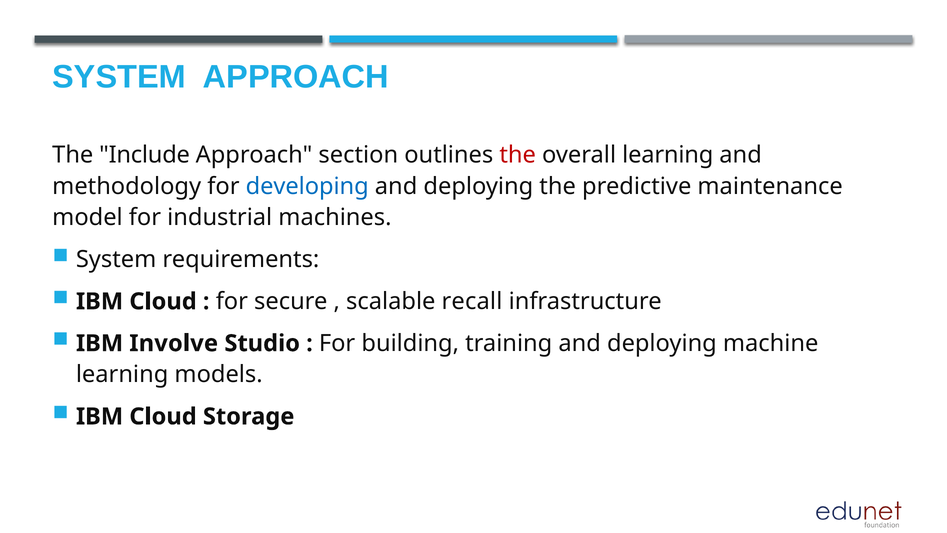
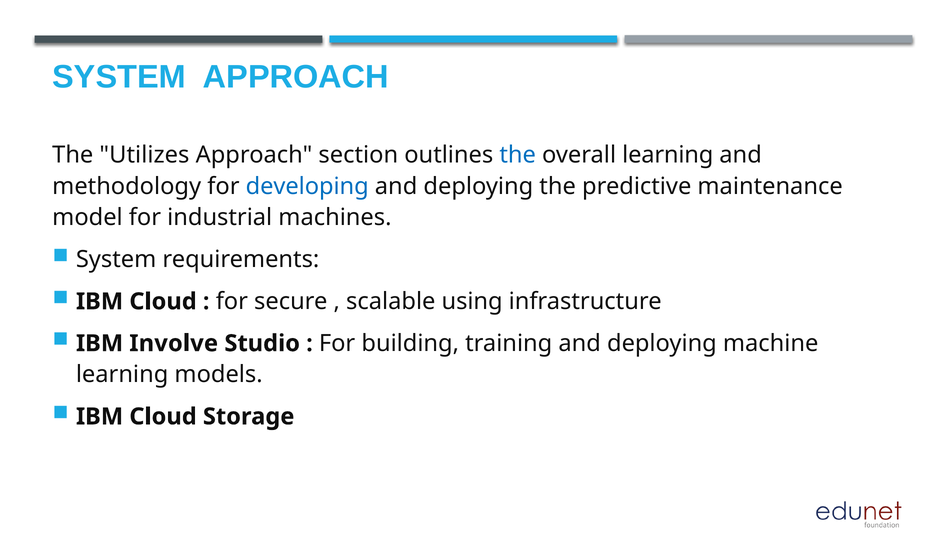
Include: Include -> Utilizes
the at (518, 155) colour: red -> blue
recall: recall -> using
